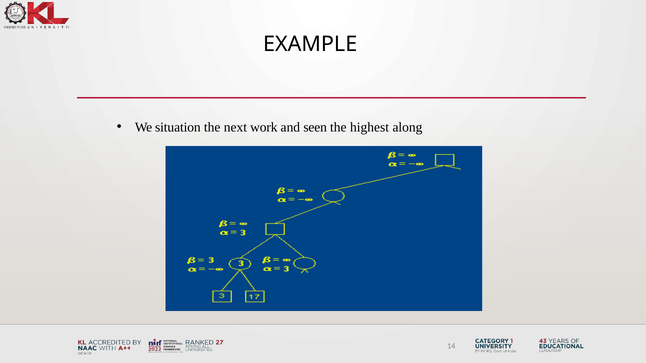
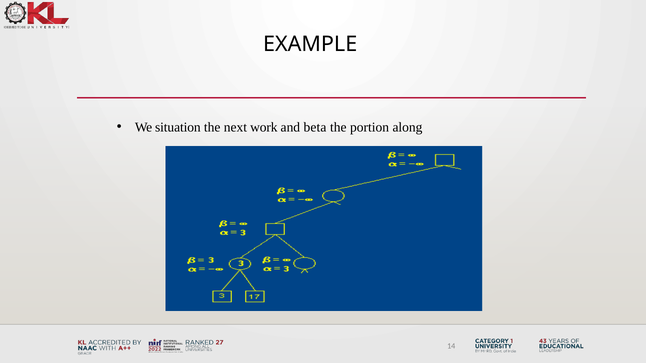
seen: seen -> beta
highest: highest -> portion
